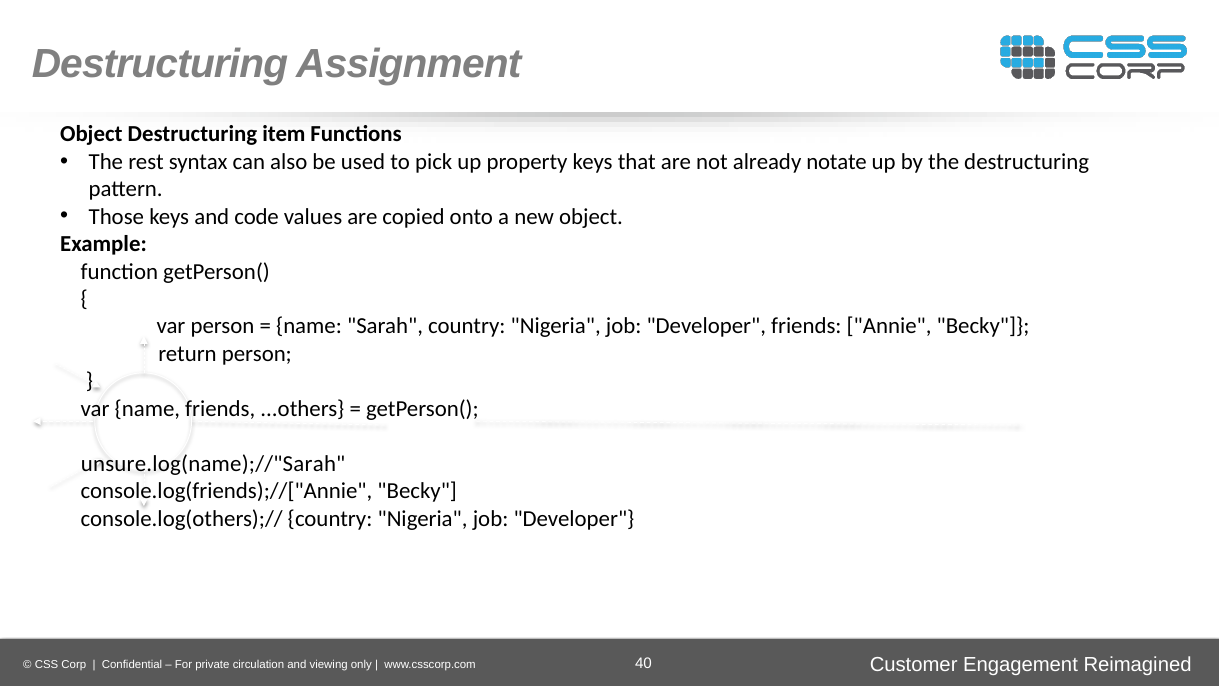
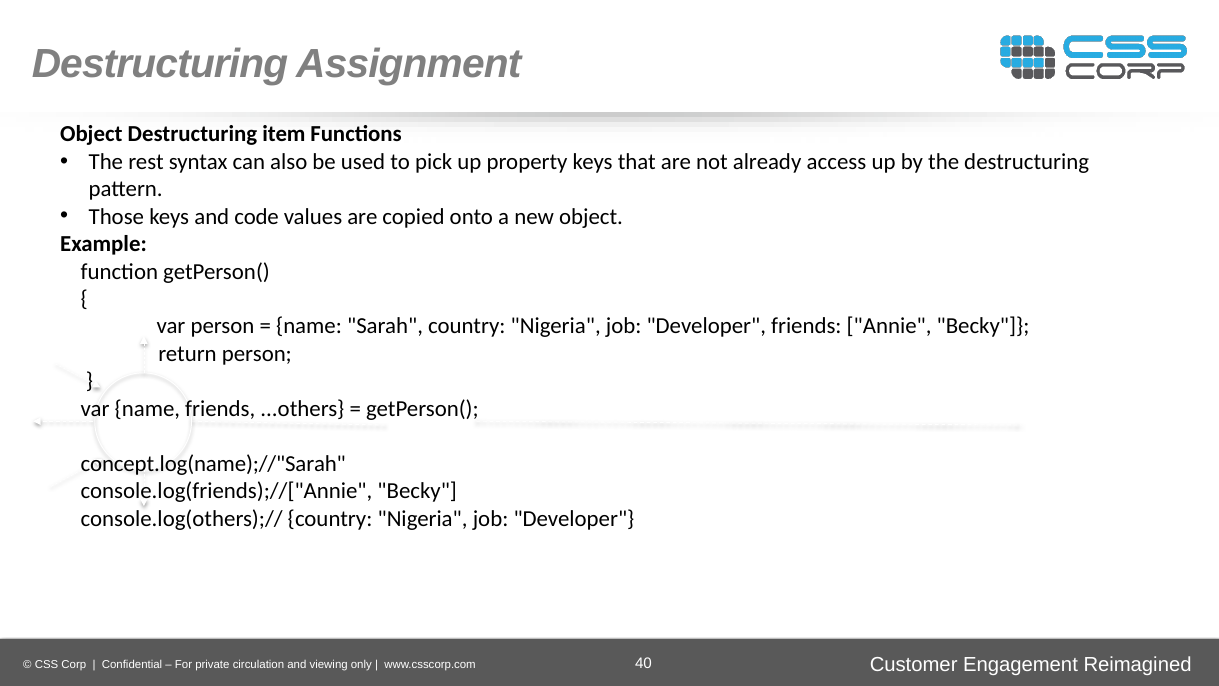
notate: notate -> access
unsure.log(name);//"Sarah: unsure.log(name);//"Sarah -> concept.log(name);//"Sarah
